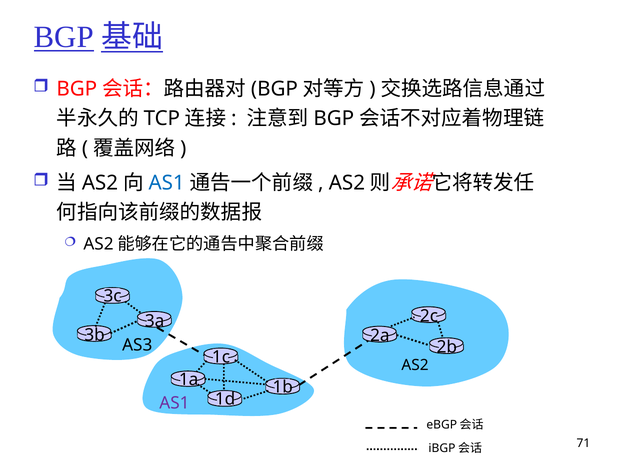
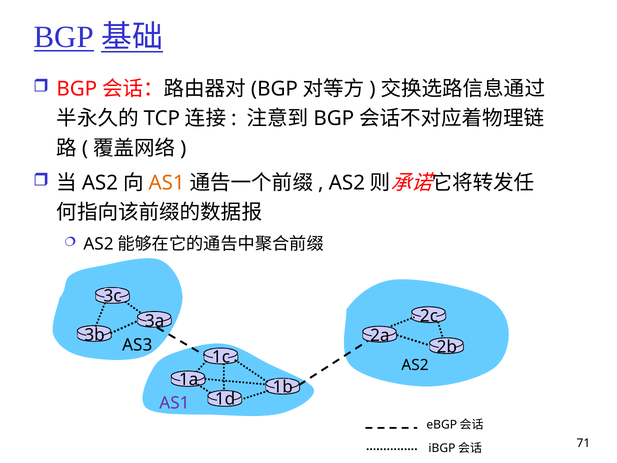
AS1 at (167, 183) colour: blue -> orange
